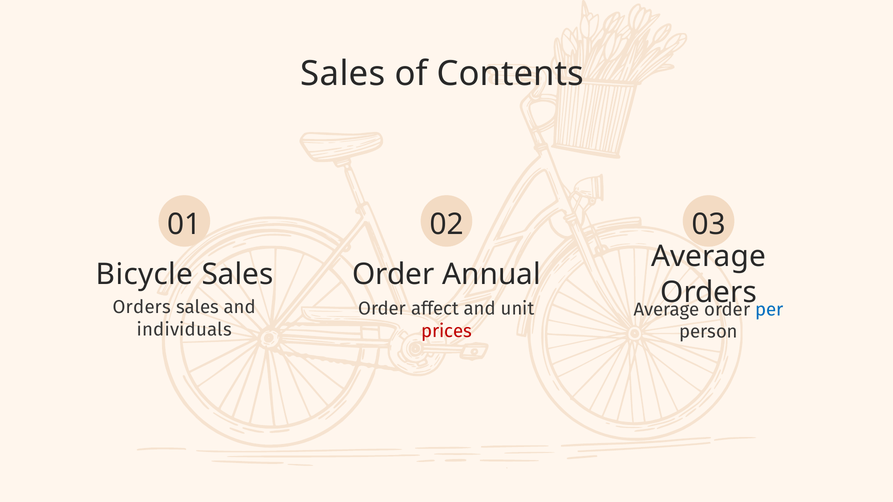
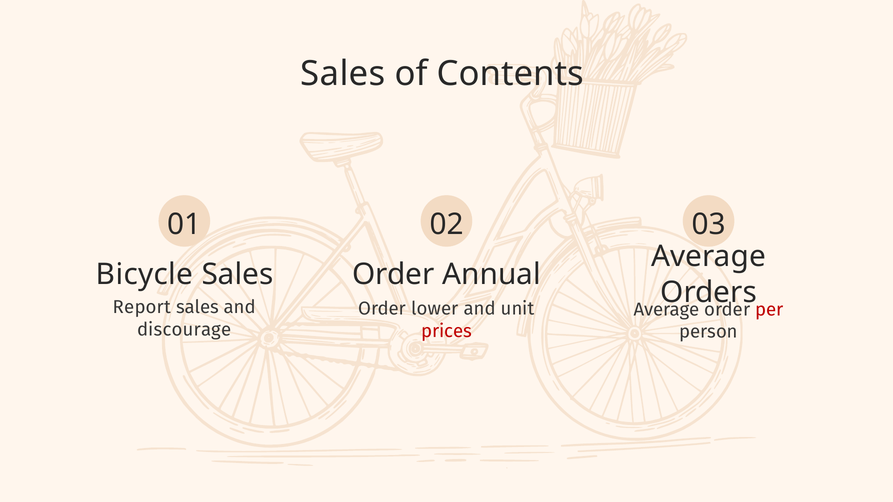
Orders at (142, 308): Orders -> Report
affect: affect -> lower
per colour: blue -> red
individuals: individuals -> discourage
